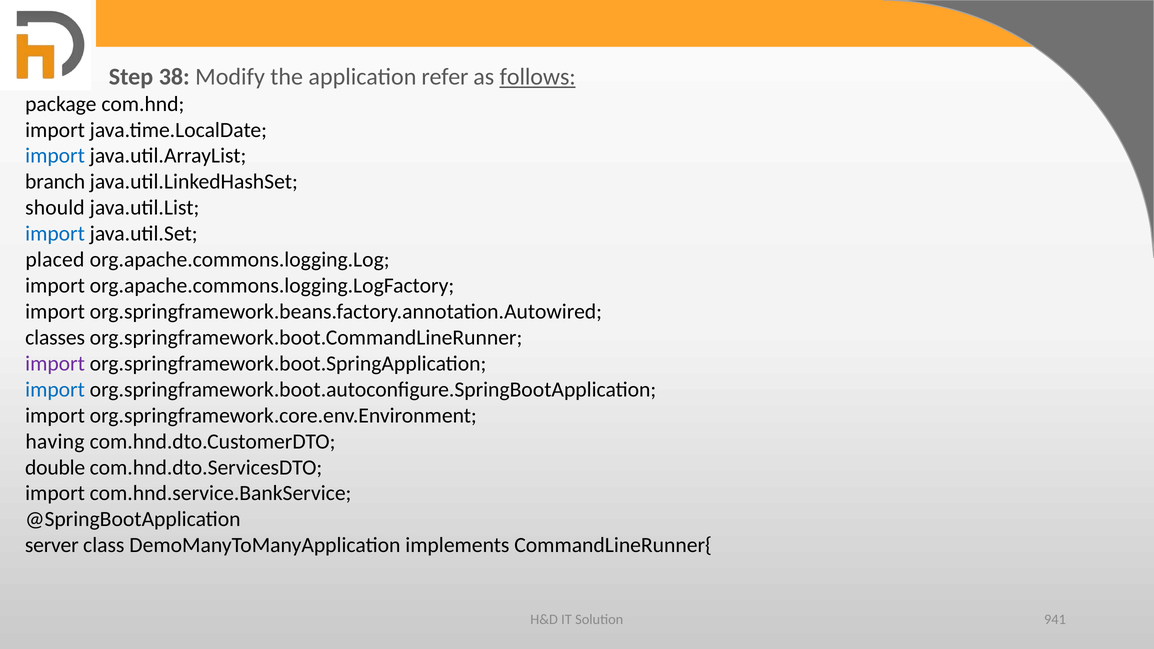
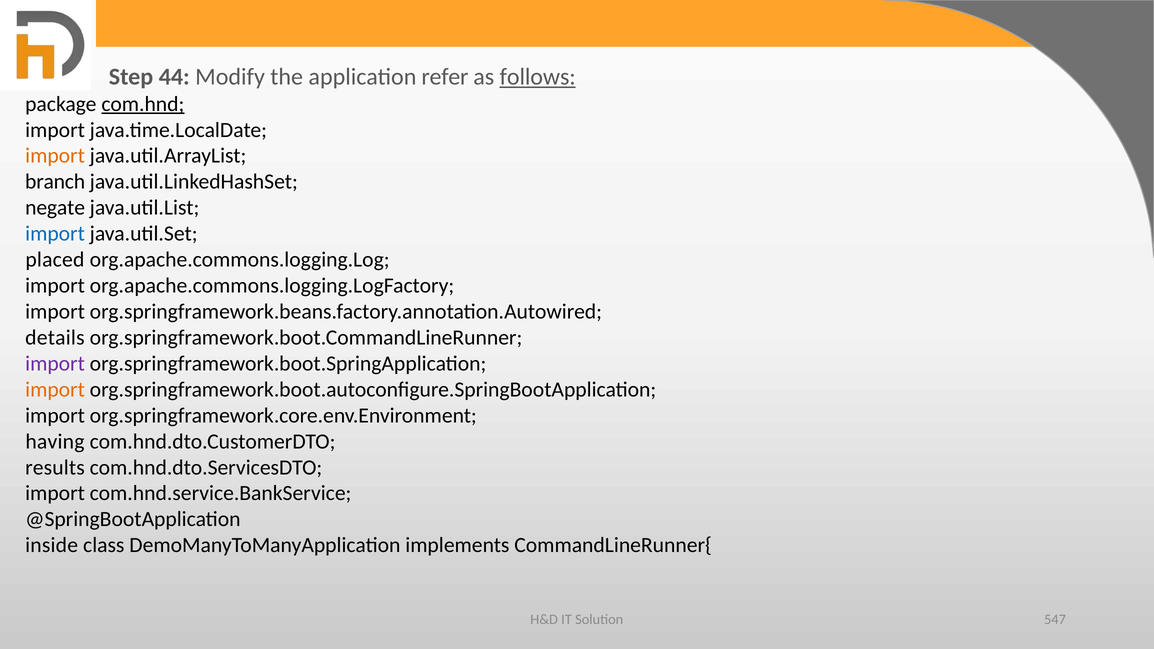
38: 38 -> 44
com.hnd underline: none -> present
import at (55, 156) colour: blue -> orange
should: should -> negate
classes: classes -> details
import at (55, 390) colour: blue -> orange
double: double -> results
server: server -> inside
941: 941 -> 547
